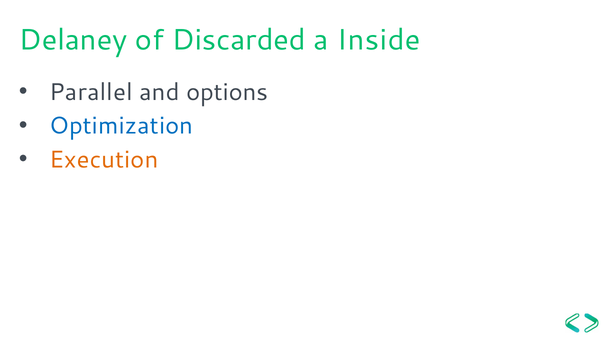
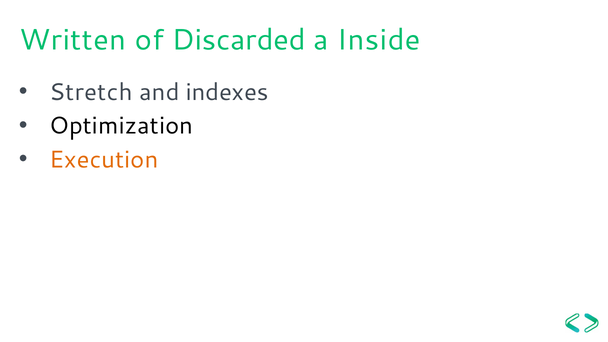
Delaney: Delaney -> Written
Parallel: Parallel -> Stretch
options: options -> indexes
Optimization colour: blue -> black
